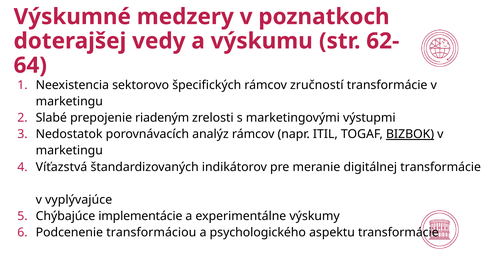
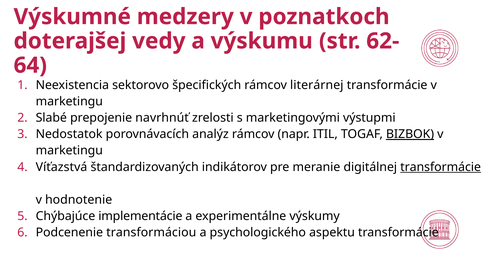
zručností: zručností -> literárnej
riadeným: riadeným -> navrhnúť
transformácie at (441, 167) underline: none -> present
vyplývajúce: vyplývajúce -> hodnotenie
